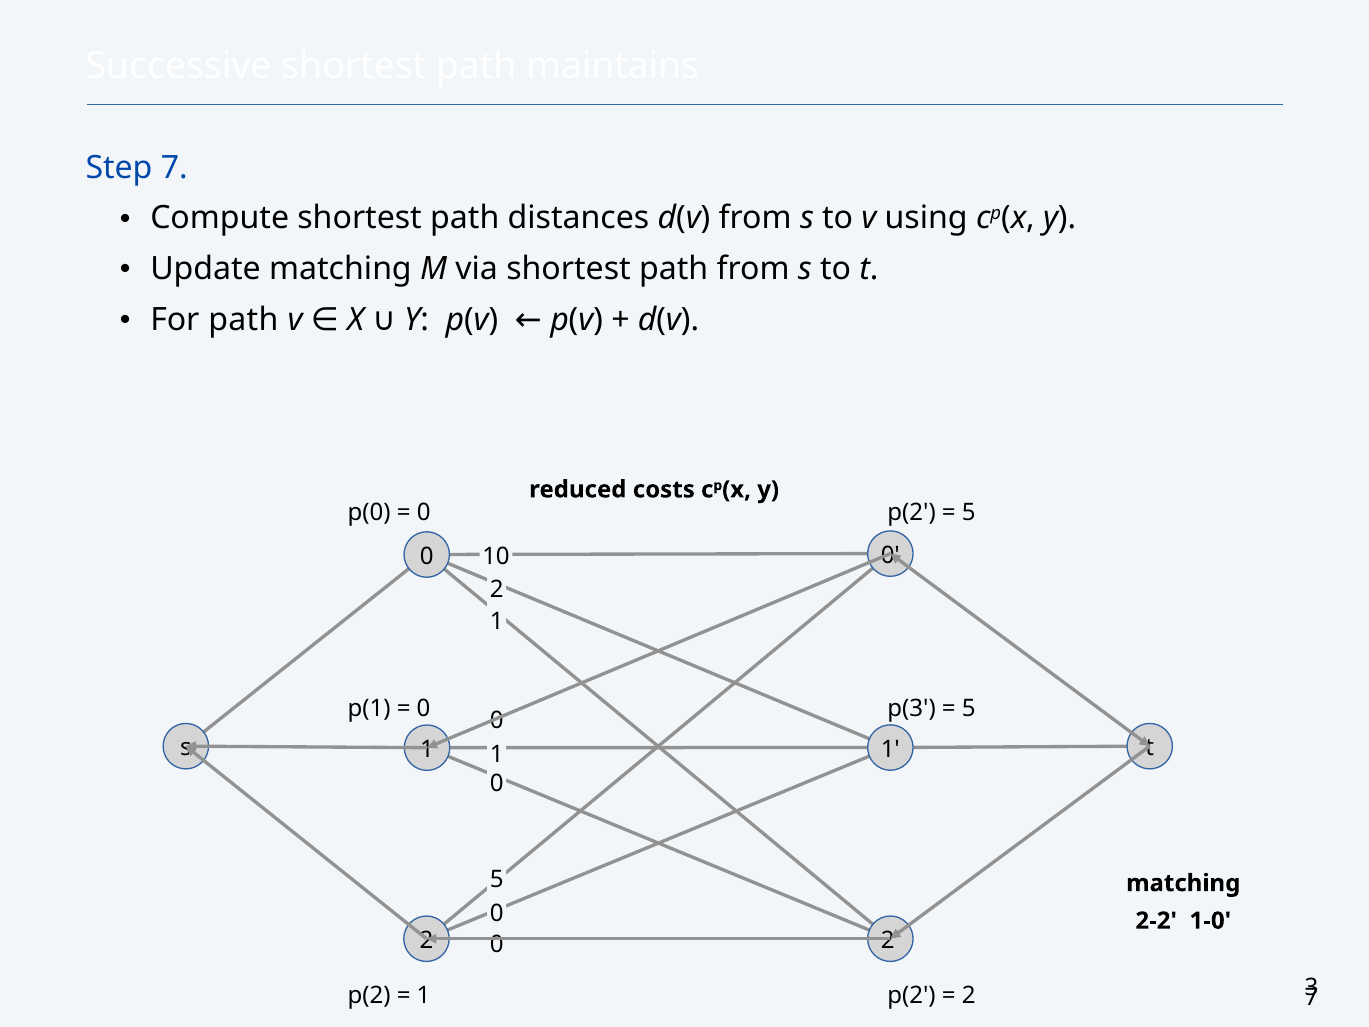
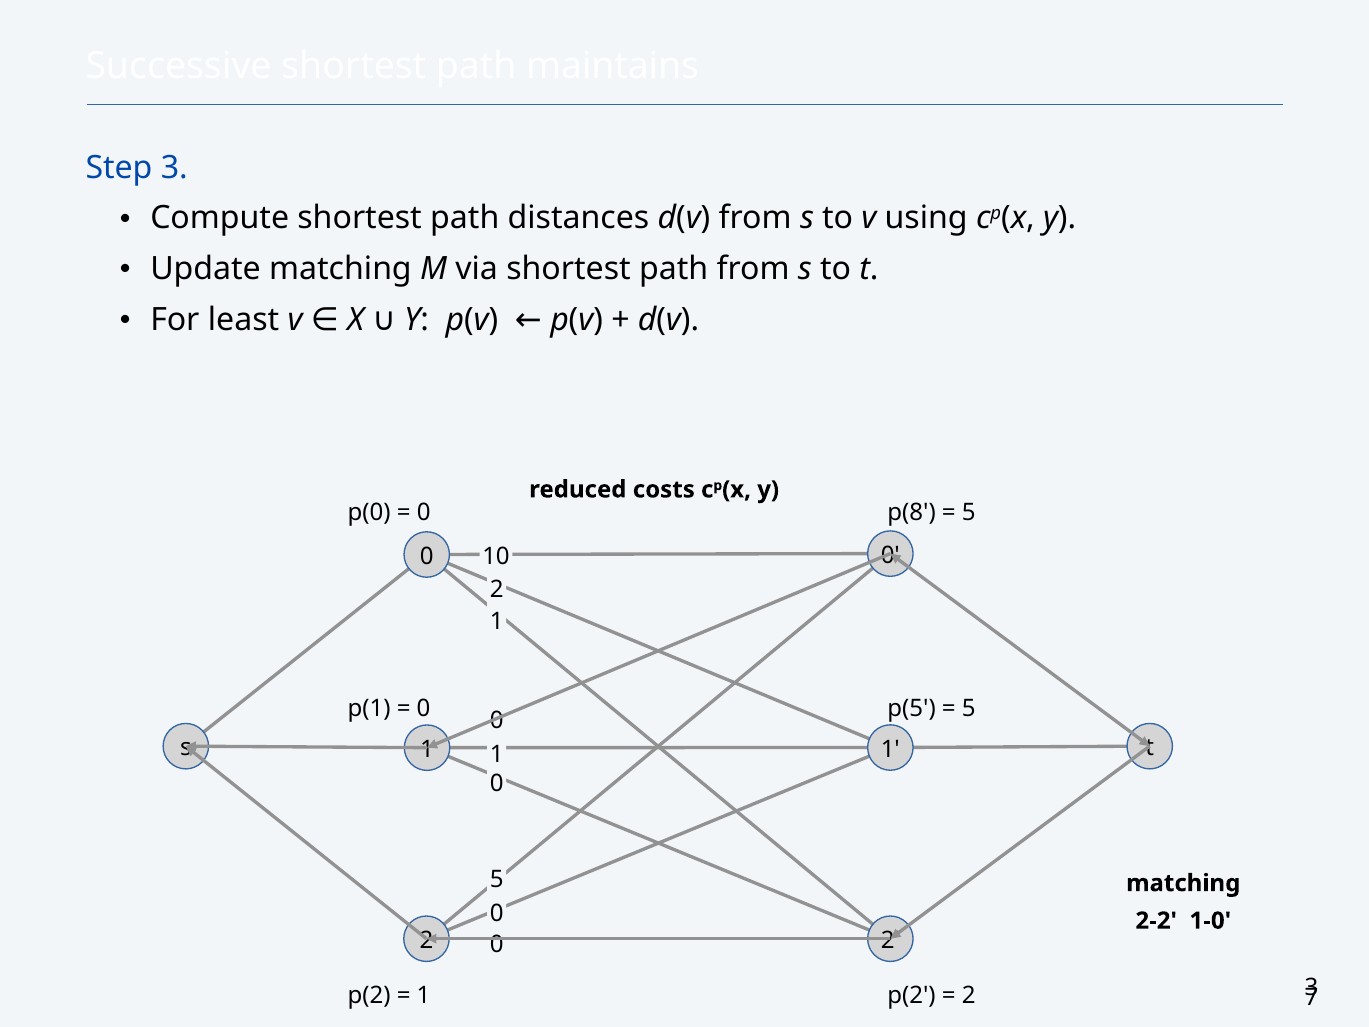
Step 7: 7 -> 3
For path: path -> least
p(2 at (912, 513): p(2 -> p(8
p(3: p(3 -> p(5
